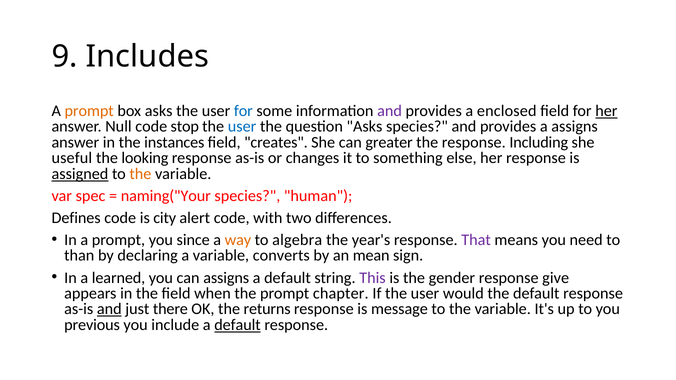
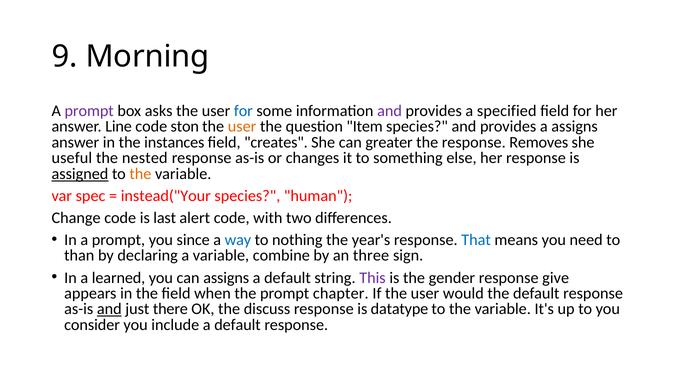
Includes: Includes -> Morning
prompt at (89, 111) colour: orange -> purple
enclosed: enclosed -> specified
her at (606, 111) underline: present -> none
Null: Null -> Line
stop: stop -> ston
user at (242, 127) colour: blue -> orange
question Asks: Asks -> Item
Including: Including -> Removes
looking: looking -> nested
naming("Your: naming("Your -> instead("Your
Defines: Defines -> Change
city: city -> last
way colour: orange -> blue
algebra: algebra -> nothing
That colour: purple -> blue
converts: converts -> combine
mean: mean -> three
returns: returns -> discuss
message: message -> datatype
previous: previous -> consider
default at (238, 325) underline: present -> none
